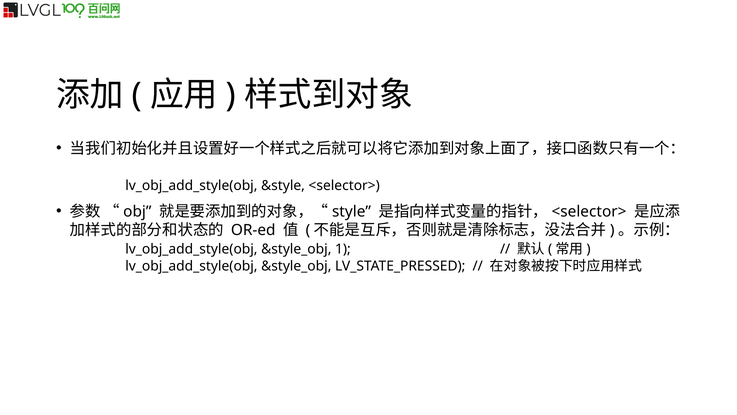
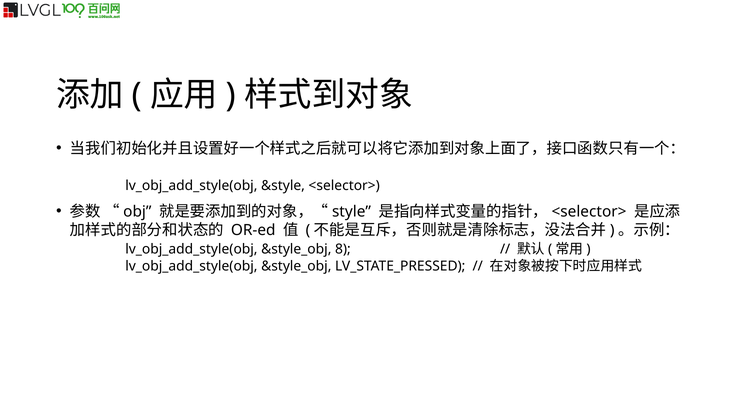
1: 1 -> 8
